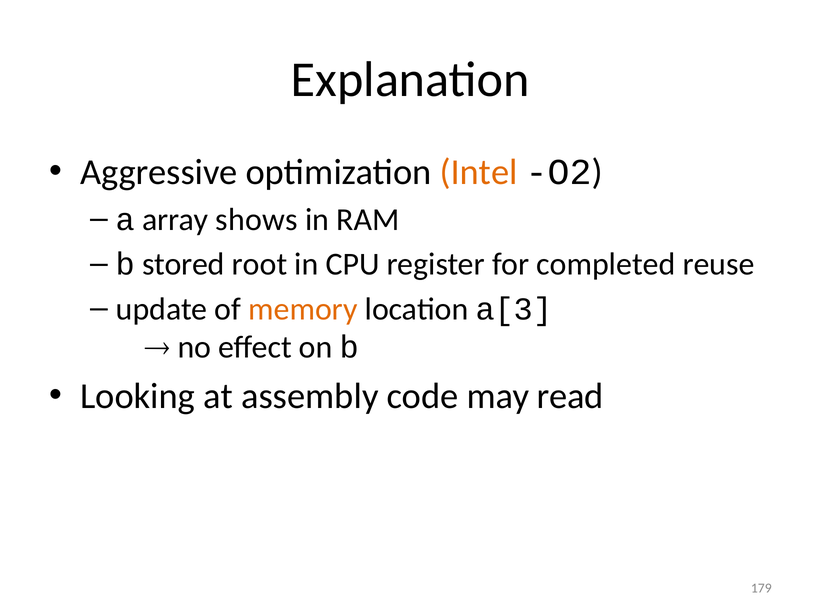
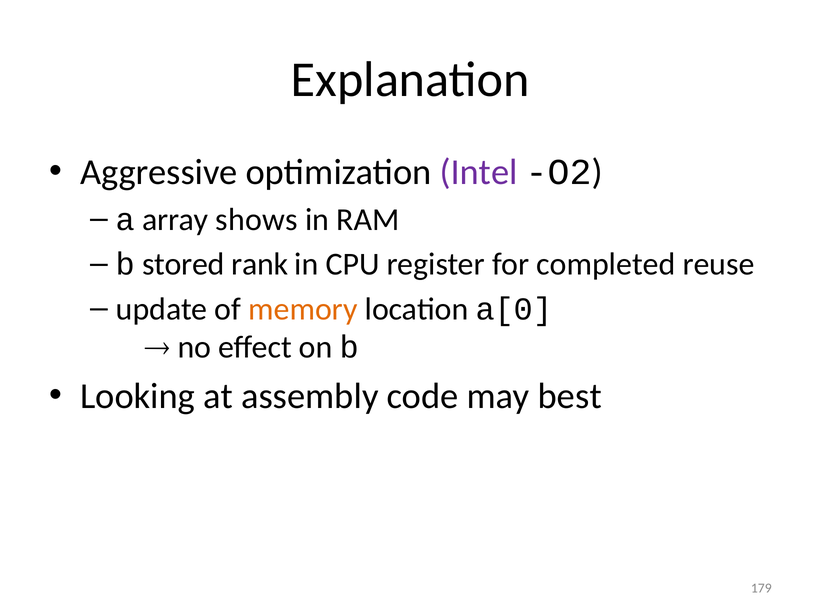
Intel colour: orange -> purple
root: root -> rank
a[3: a[3 -> a[0
read: read -> best
